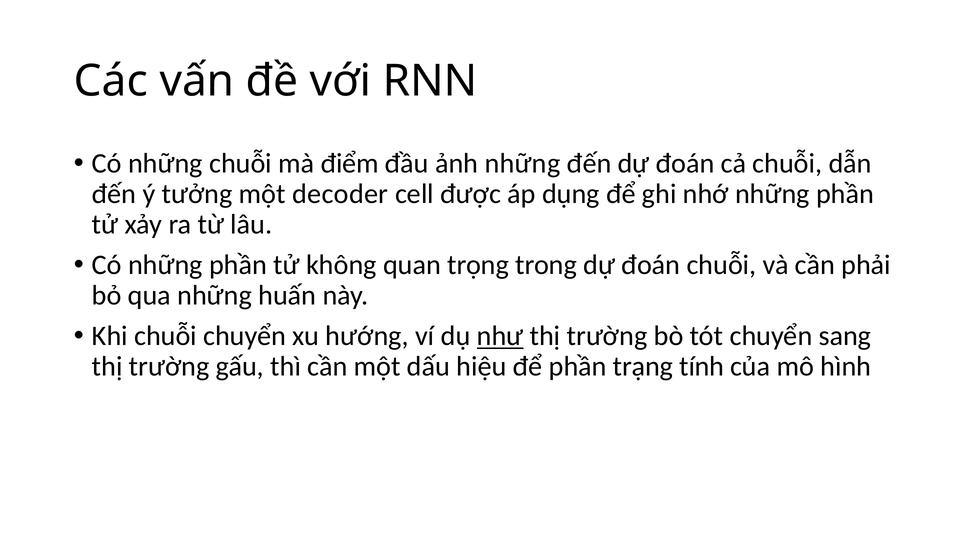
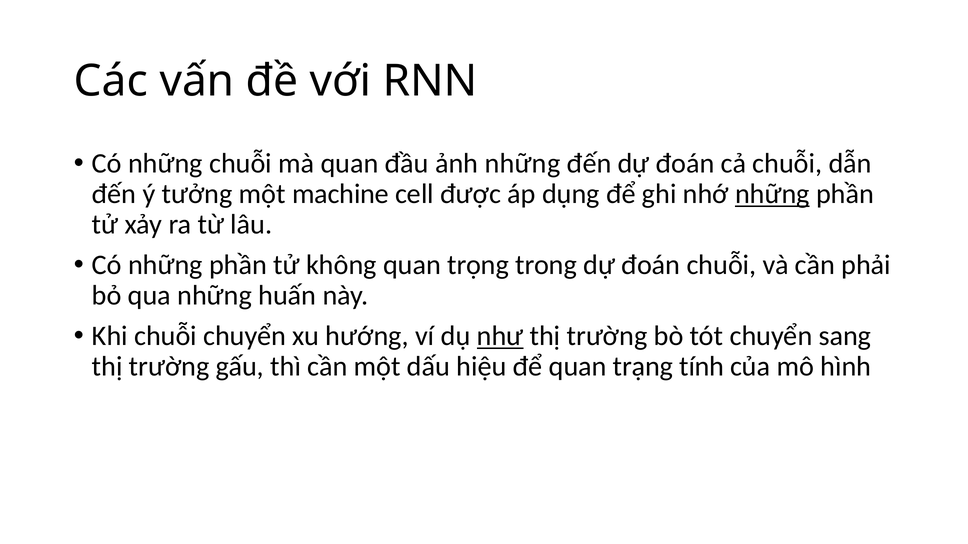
mà điểm: điểm -> quan
decoder: decoder -> machine
những at (772, 194) underline: none -> present
để phần: phần -> quan
